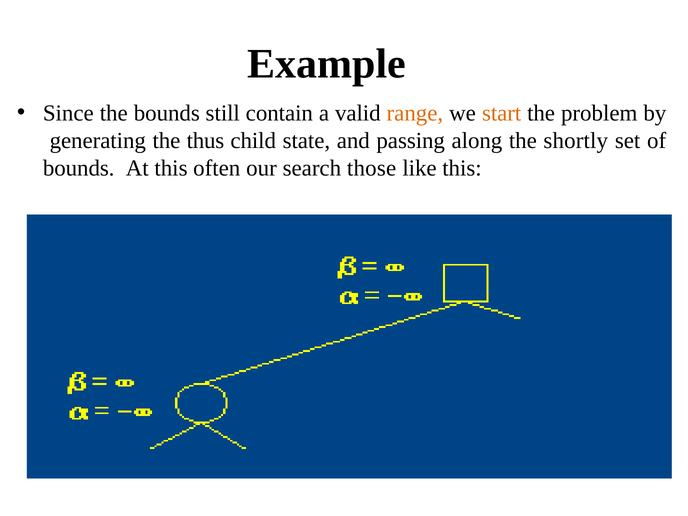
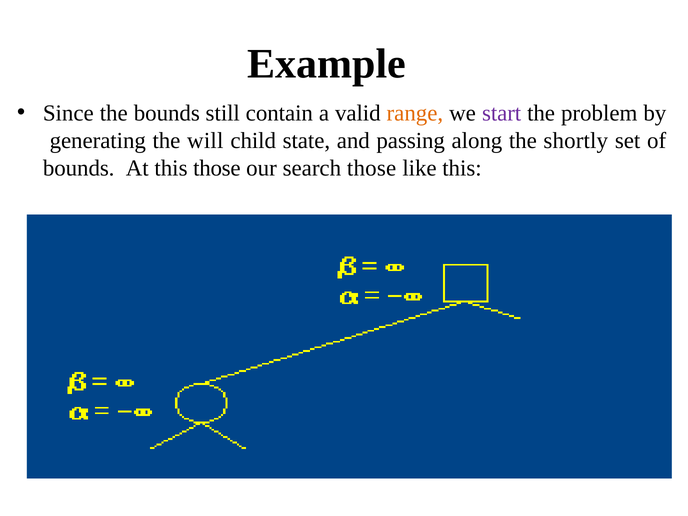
start colour: orange -> purple
thus: thus -> will
this often: often -> those
